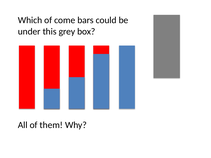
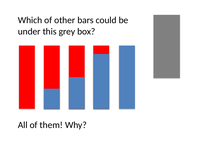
come: come -> other
